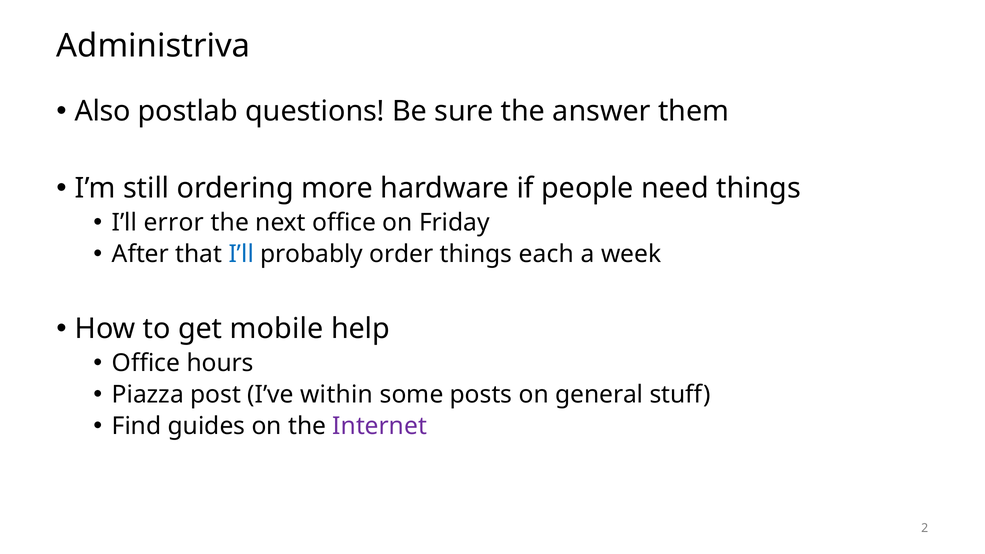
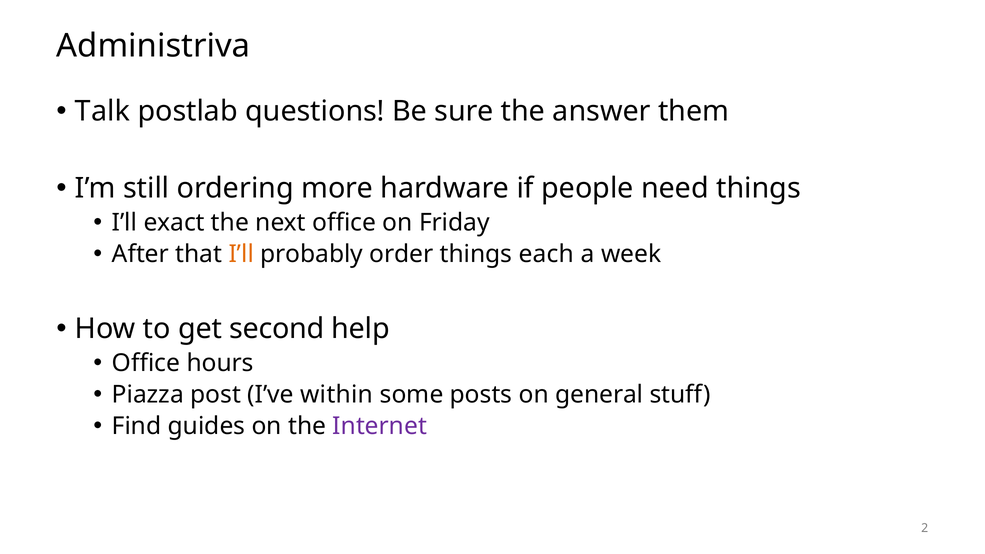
Also: Also -> Talk
error: error -> exact
I’ll at (241, 254) colour: blue -> orange
mobile: mobile -> second
